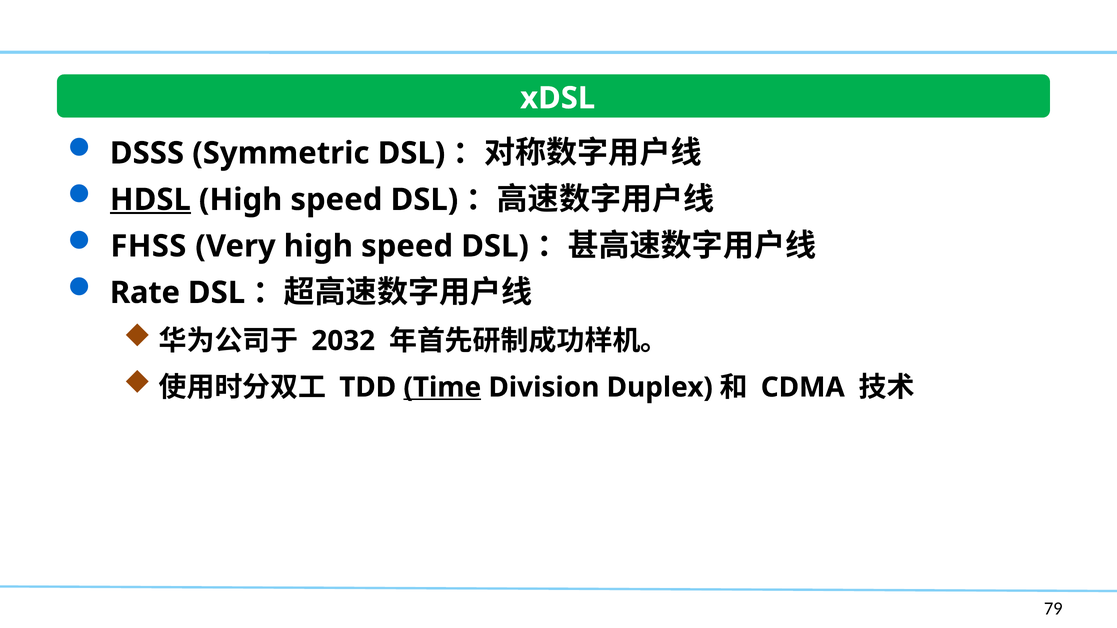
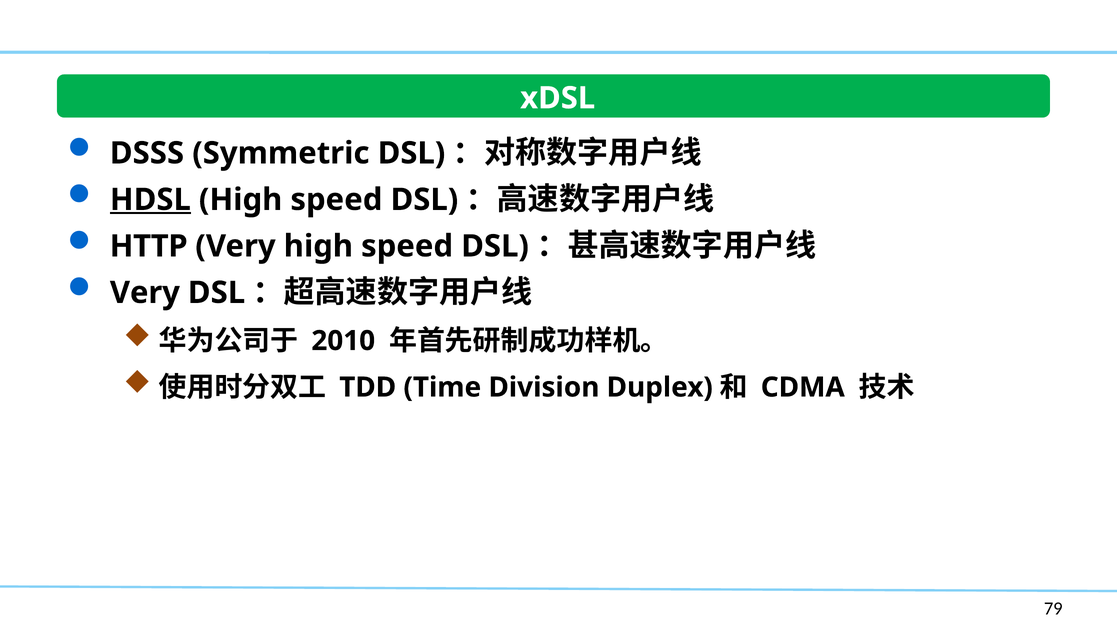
FHSS: FHSS -> HTTP
Rate at (145, 293): Rate -> Very
2032: 2032 -> 2010
Time underline: present -> none
